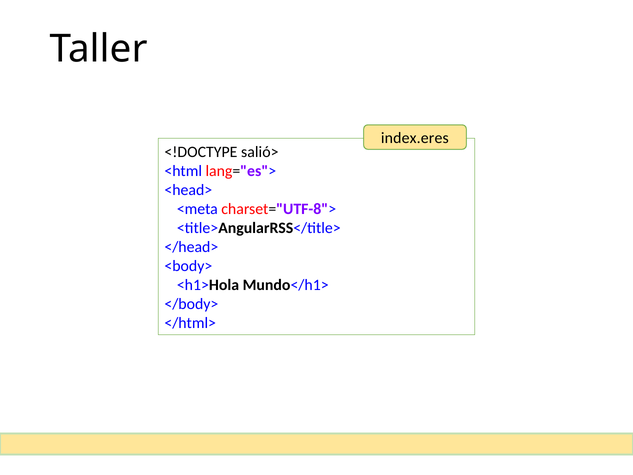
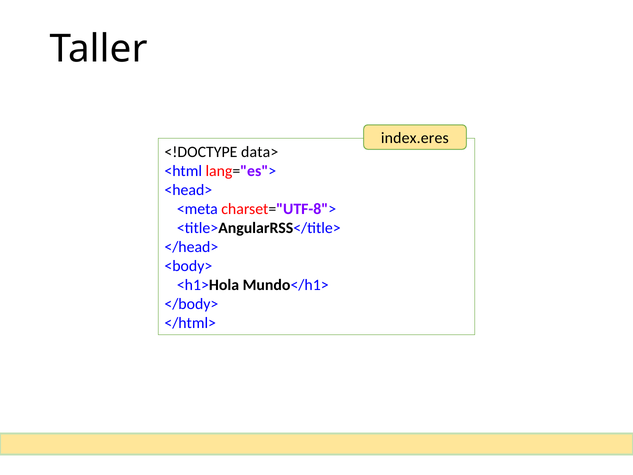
salió>: salió> -> data>
